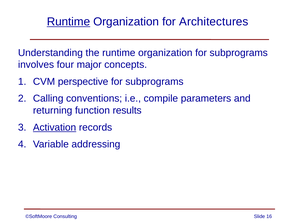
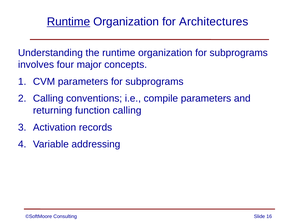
CVM perspective: perspective -> parameters
function results: results -> calling
Activation underline: present -> none
